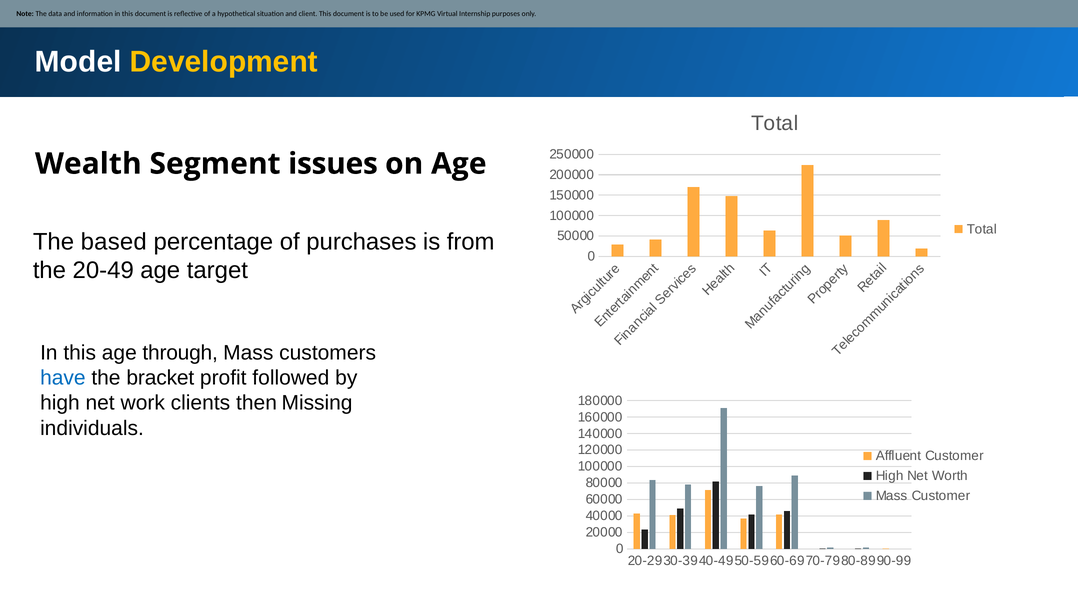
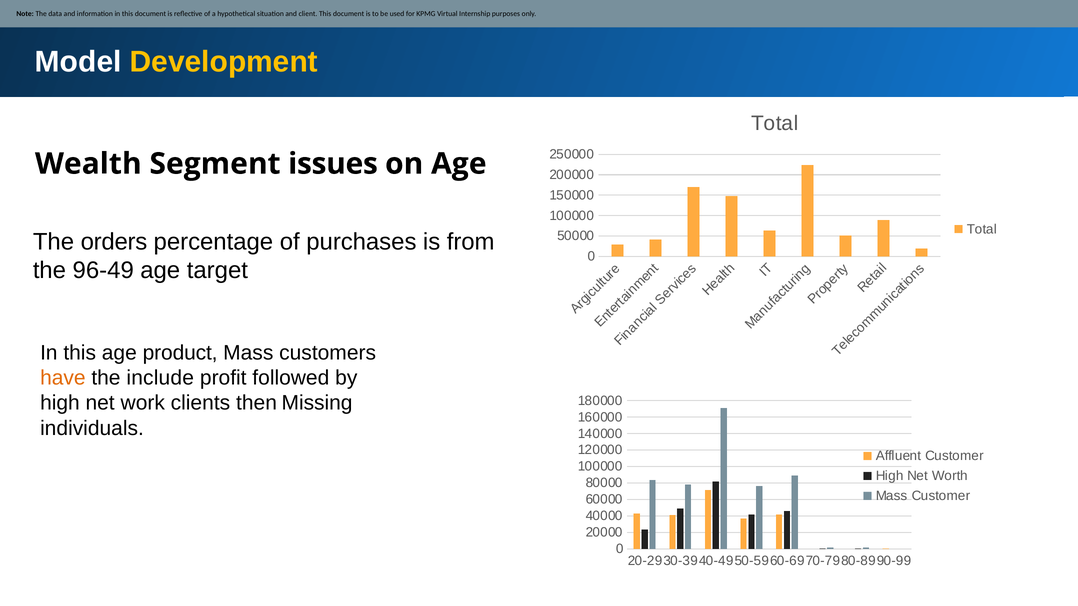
based: based -> orders
20-49: 20-49 -> 96-49
through: through -> product
have colour: blue -> orange
bracket: bracket -> include
